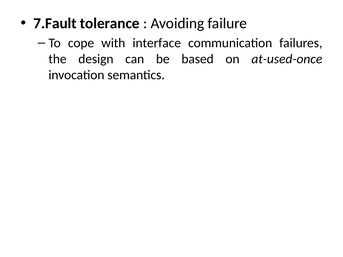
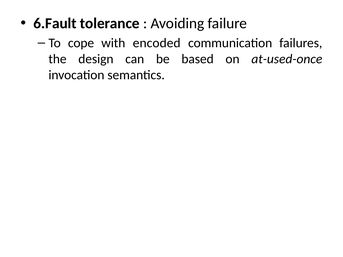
7.Fault: 7.Fault -> 6.Fault
interface: interface -> encoded
